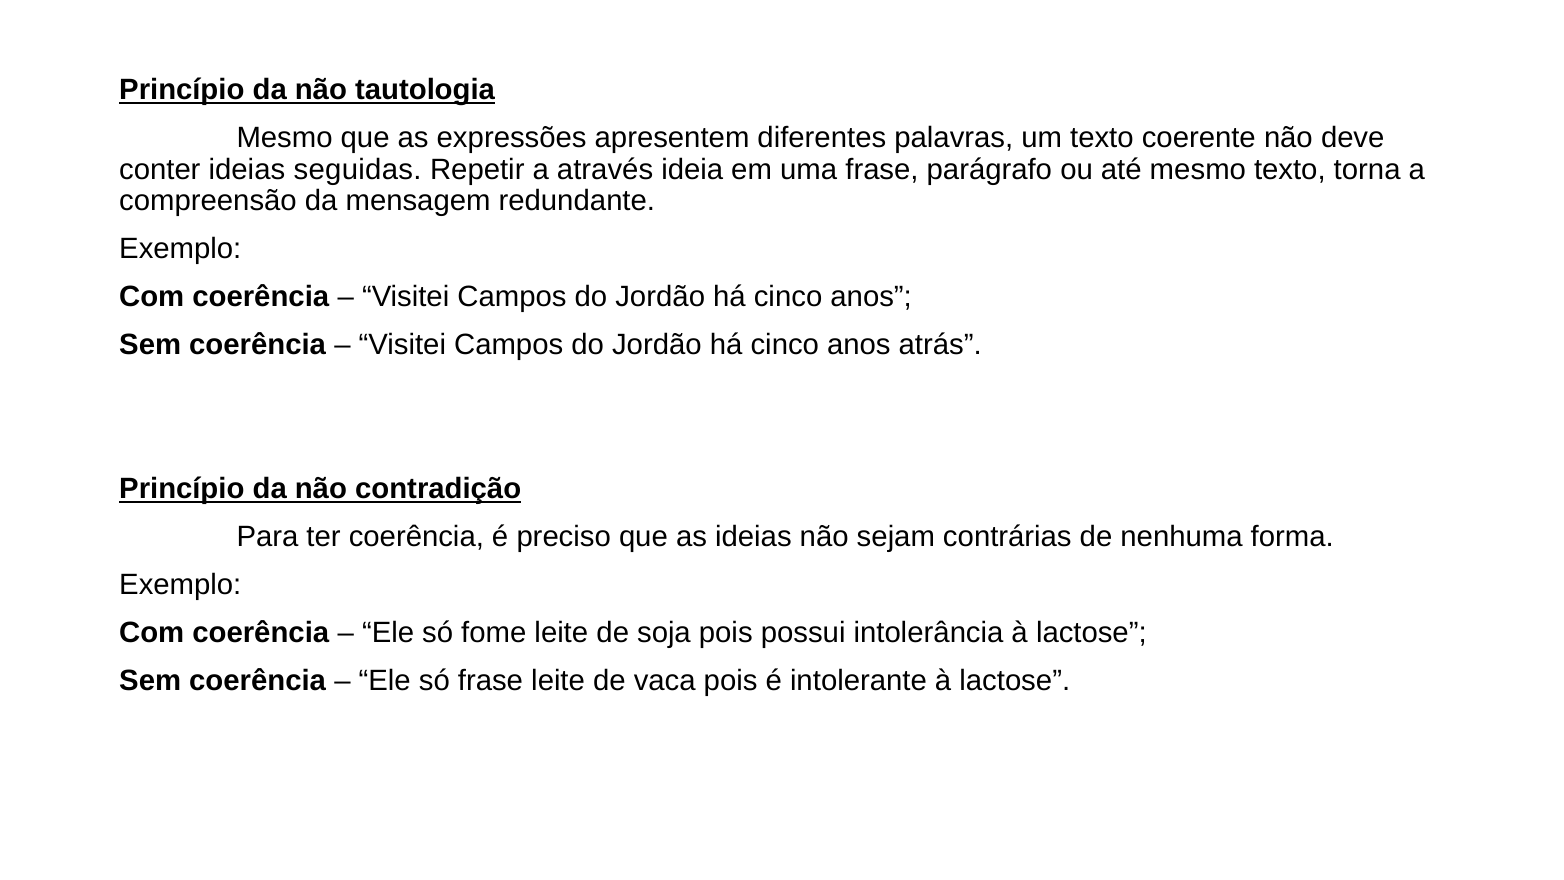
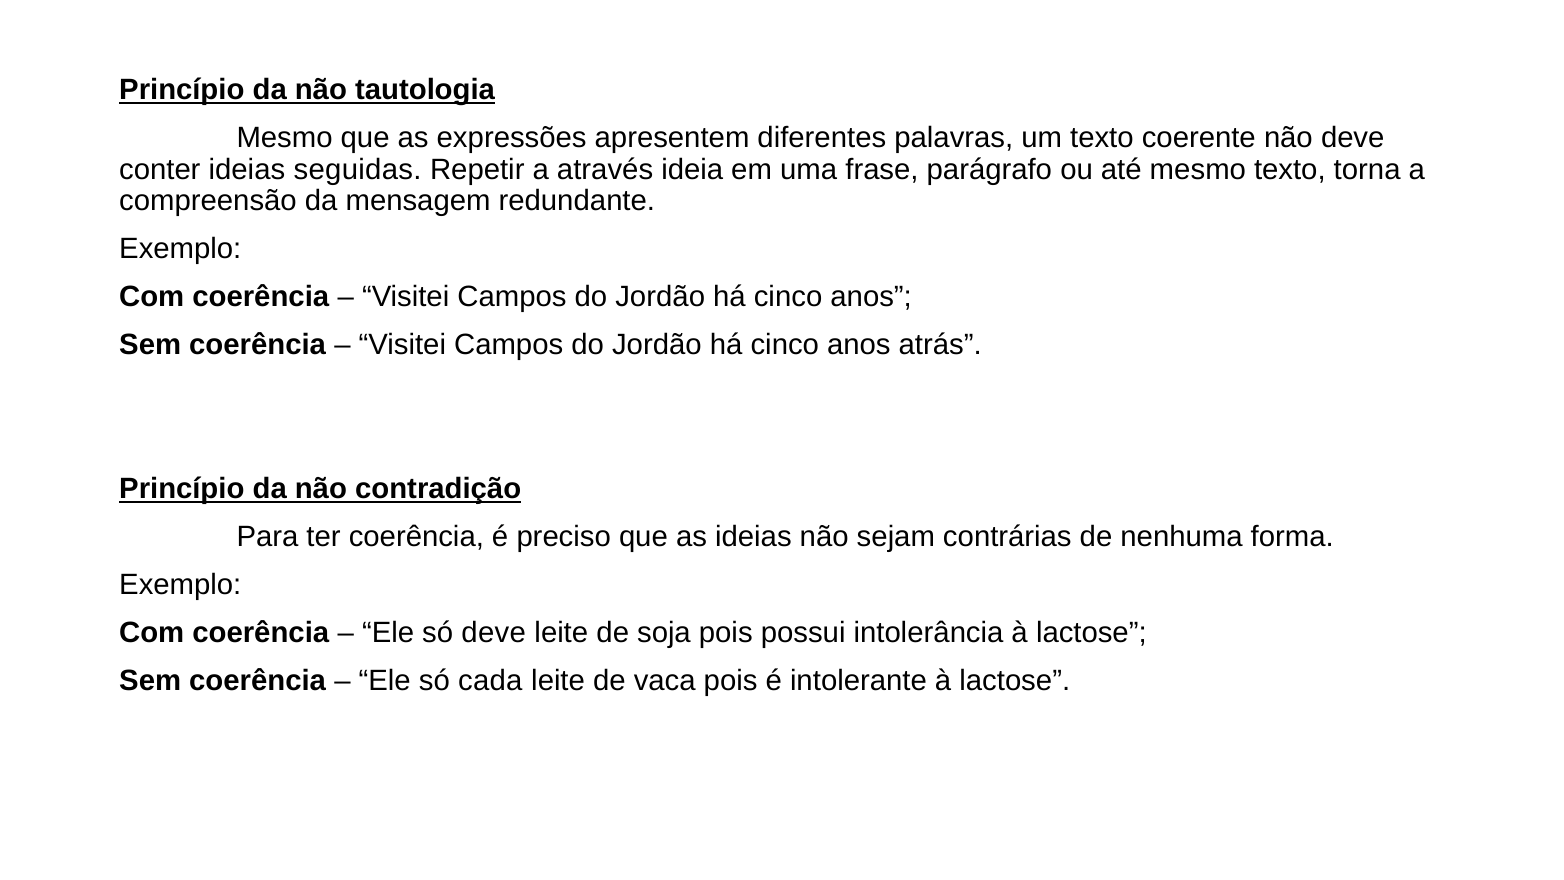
só fome: fome -> deve
só frase: frase -> cada
